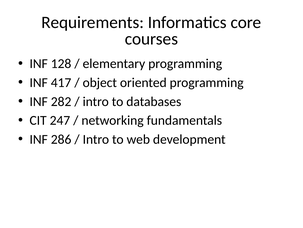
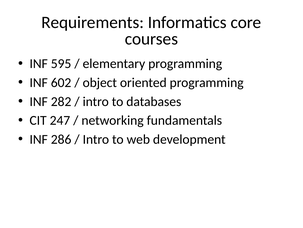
128: 128 -> 595
417: 417 -> 602
